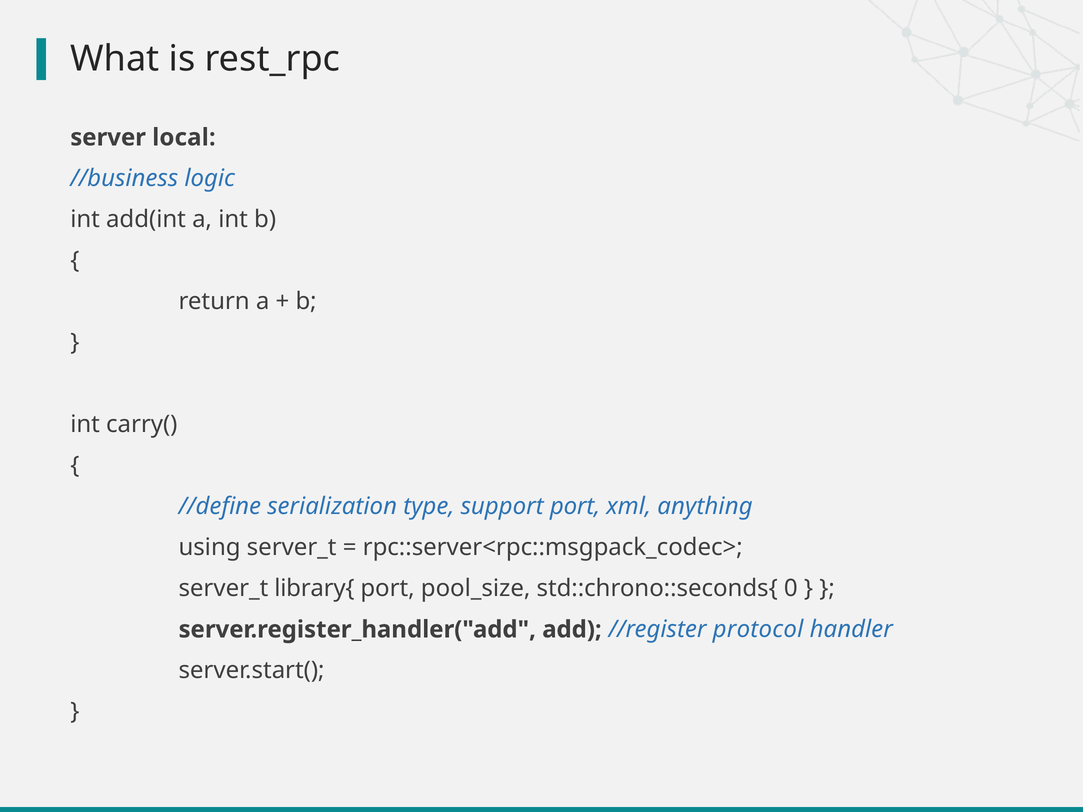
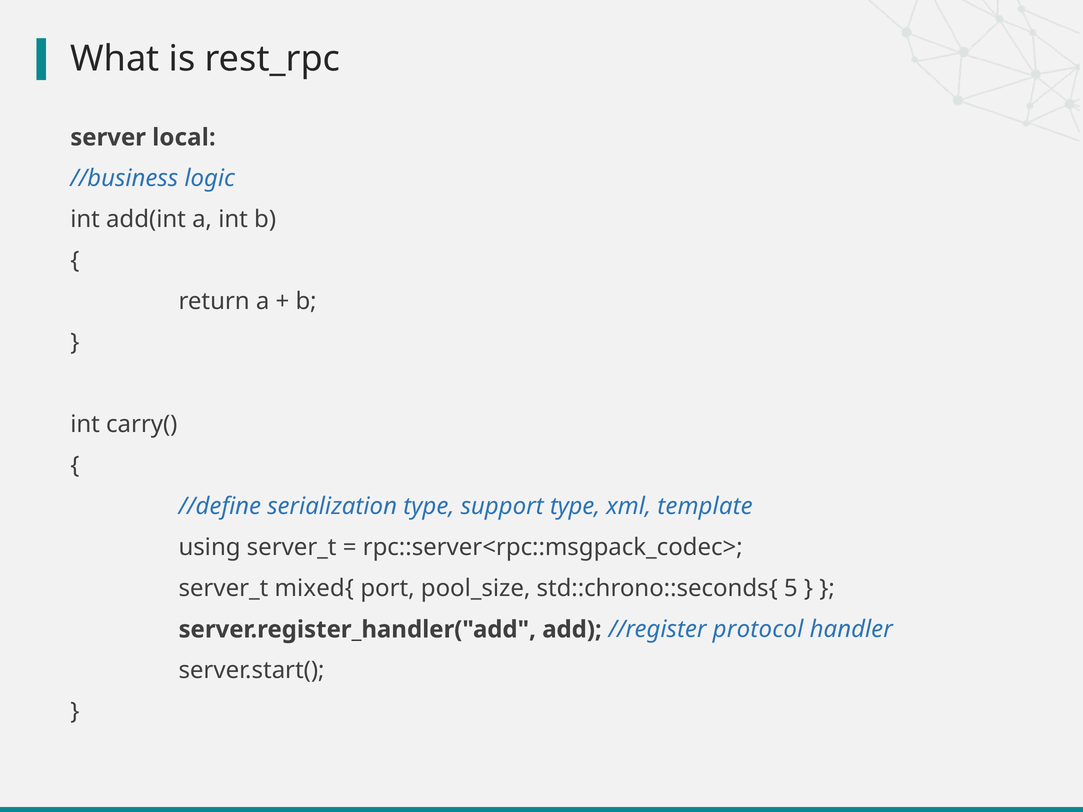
support port: port -> type
anything: anything -> template
library{: library{ -> mixed{
0: 0 -> 5
